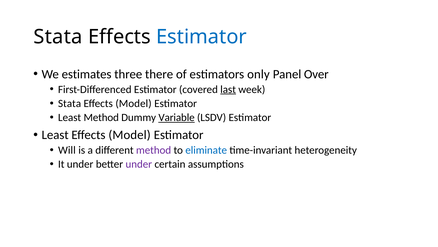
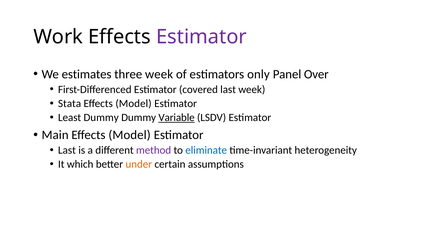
Stata at (58, 37): Stata -> Work
Estimator at (201, 37) colour: blue -> purple
three there: there -> week
last at (228, 89) underline: present -> none
Least Method: Method -> Dummy
Least at (55, 135): Least -> Main
Will at (67, 150): Will -> Last
It under: under -> which
under at (139, 164) colour: purple -> orange
